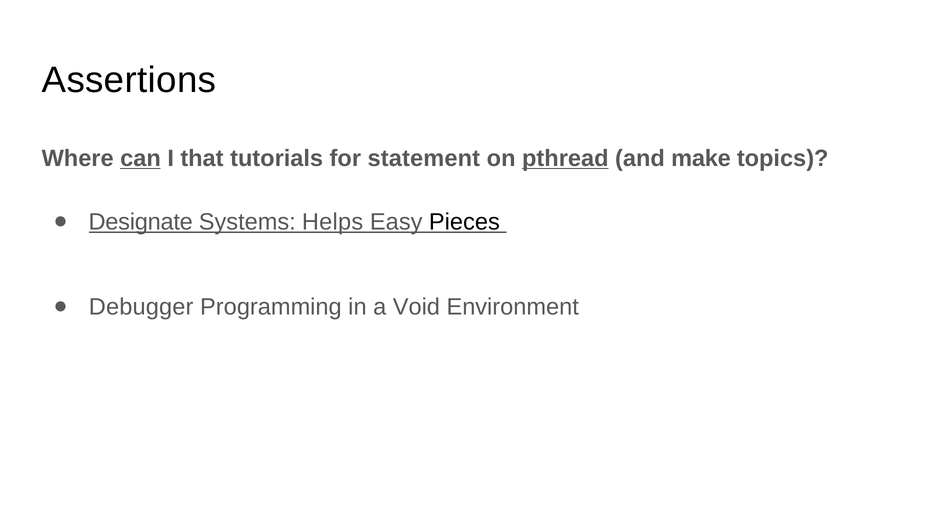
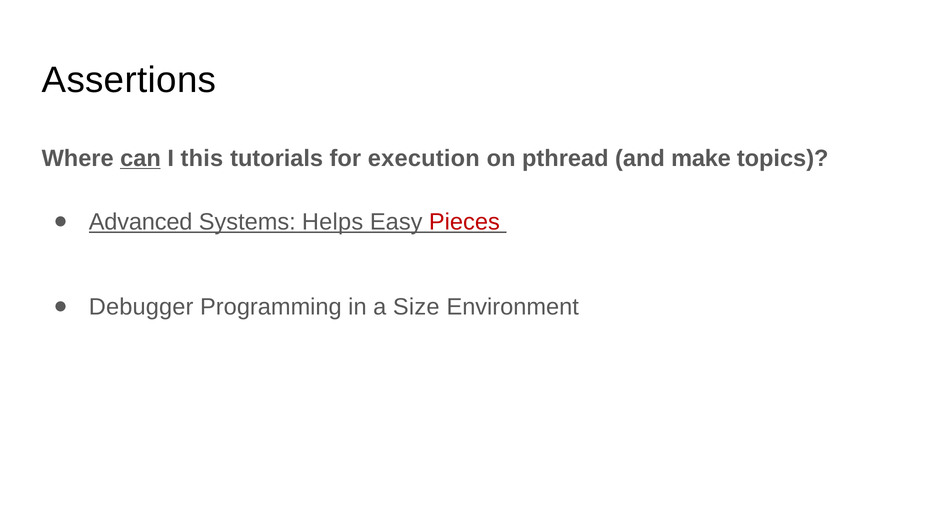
that: that -> this
statement: statement -> execution
pthread underline: present -> none
Designate: Designate -> Advanced
Pieces colour: black -> red
Void: Void -> Size
